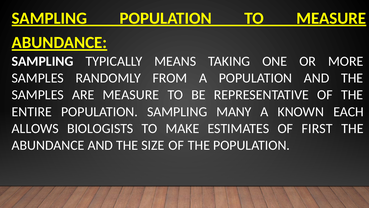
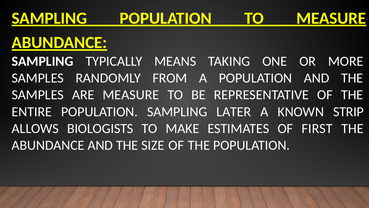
MANY: MANY -> LATER
EACH: EACH -> STRIP
